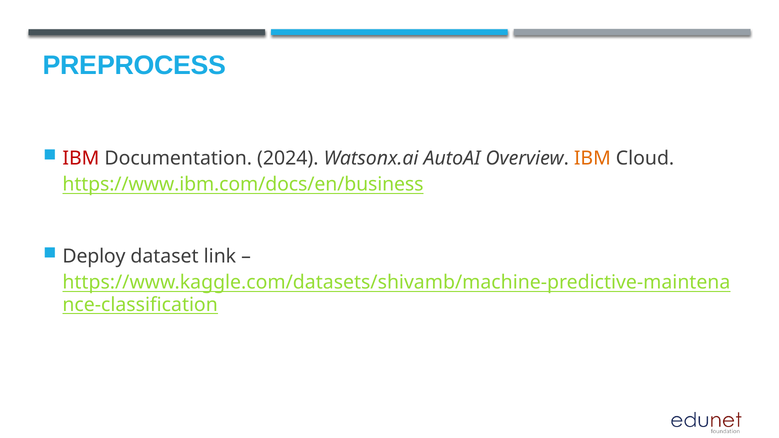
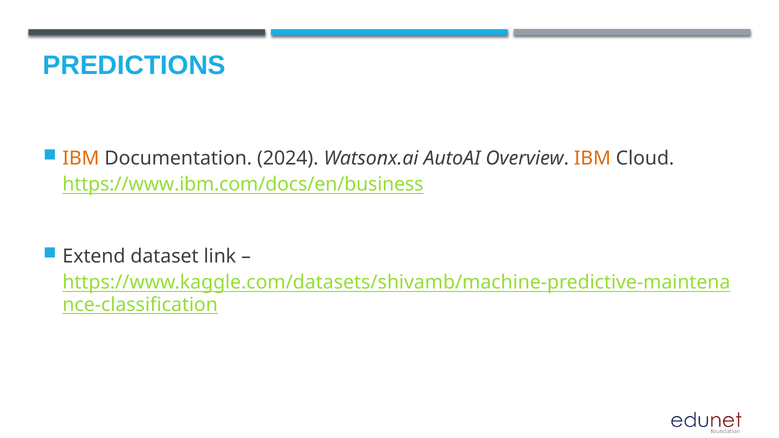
PREPROCESS: PREPROCESS -> PREDICTIONS
IBM at (81, 158) colour: red -> orange
Deploy: Deploy -> Extend
